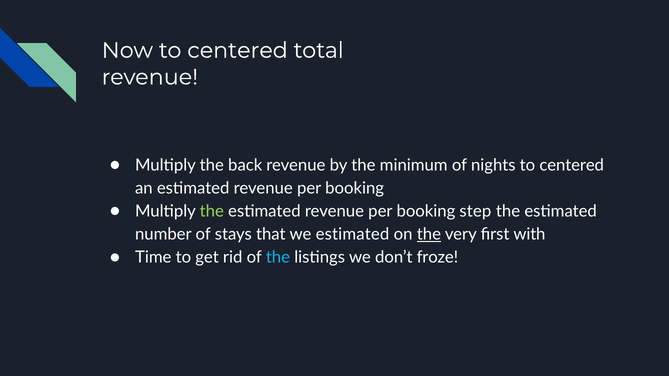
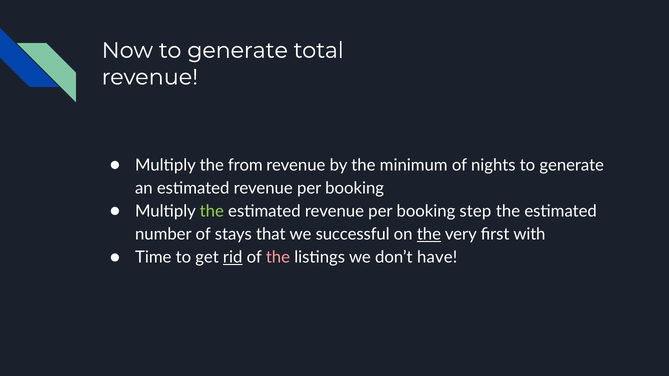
Now to centered: centered -> generate
back: back -> from
nights to centered: centered -> generate
we estimated: estimated -> successful
rid underline: none -> present
the at (278, 257) colour: light blue -> pink
froze: froze -> have
